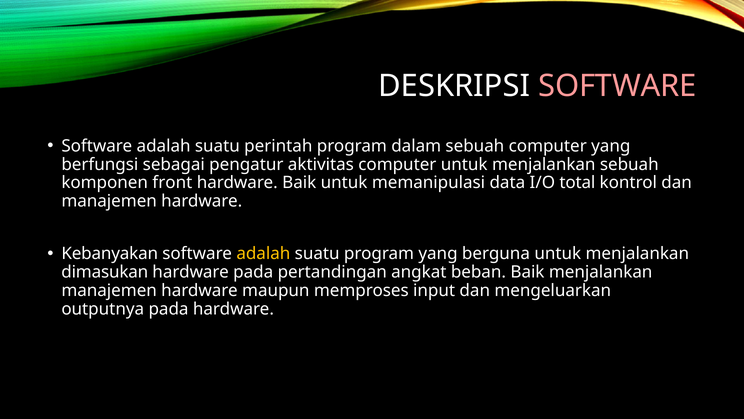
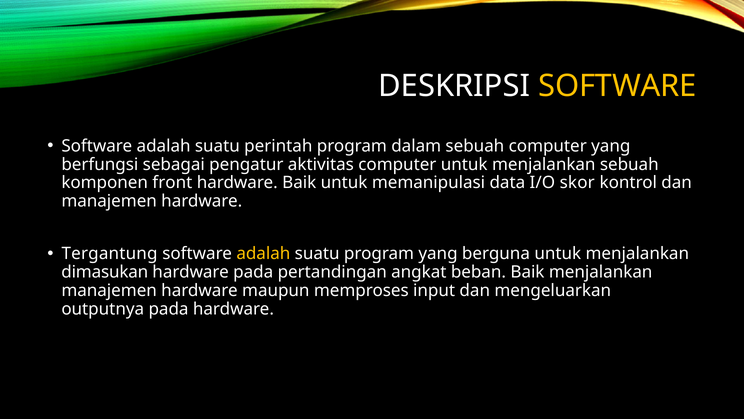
SOFTWARE at (617, 86) colour: pink -> yellow
total: total -> skor
Kebanyakan: Kebanyakan -> Tergantung
